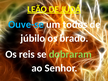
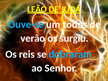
júbilo: júbilo -> verão
brado: brado -> surgiu
dobraram colour: light green -> light blue
